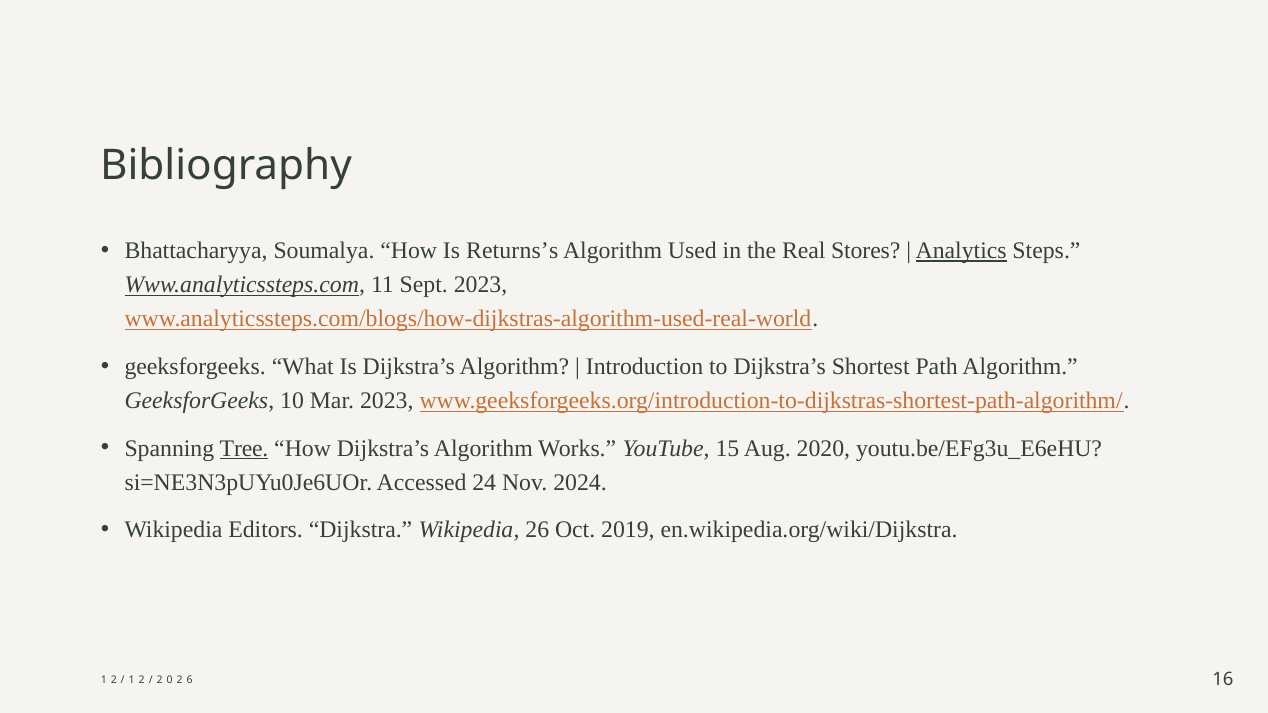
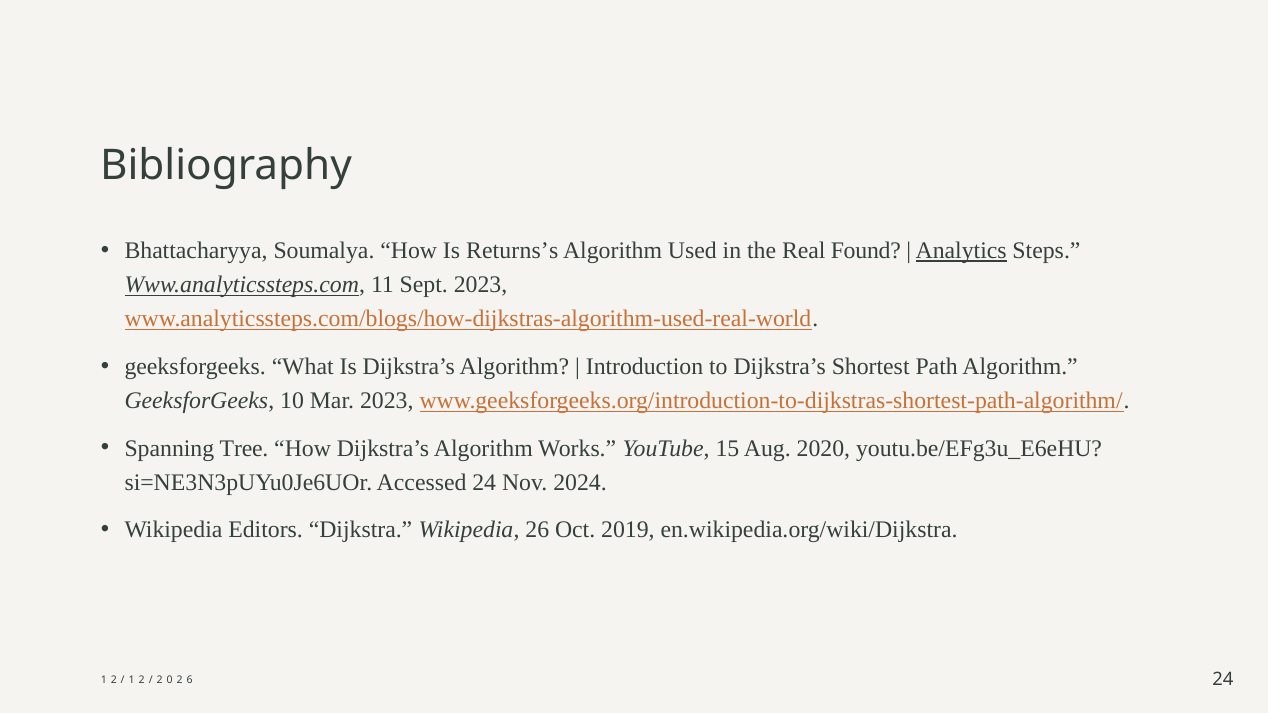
Stores: Stores -> Found
Tree underline: present -> none
16 at (1223, 680): 16 -> 24
